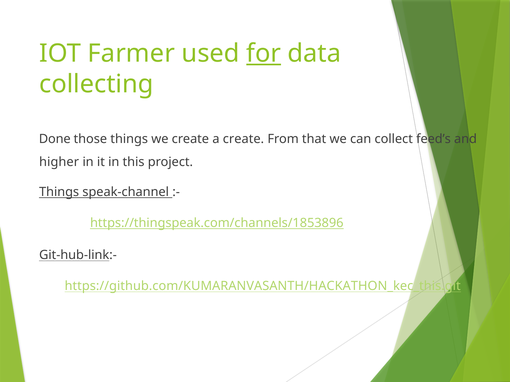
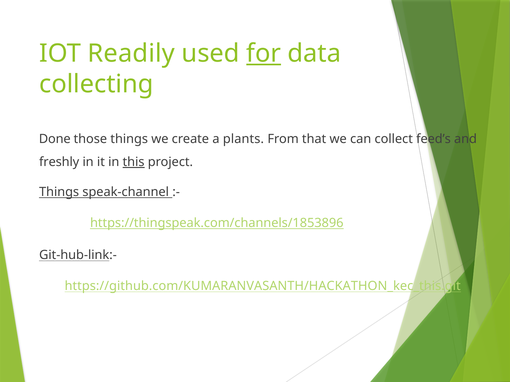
Farmer: Farmer -> Readily
a create: create -> plants
higher: higher -> freshly
this underline: none -> present
